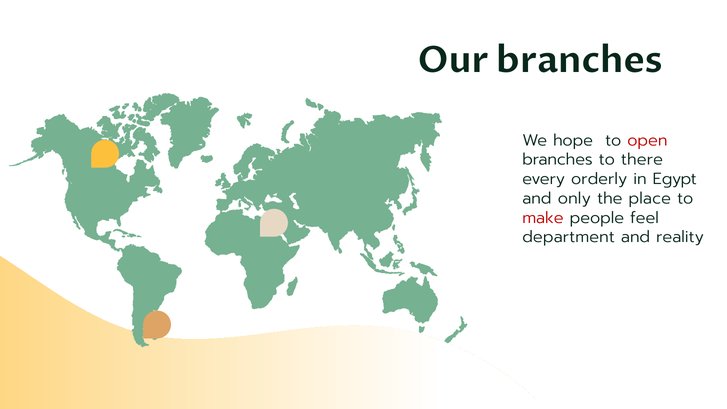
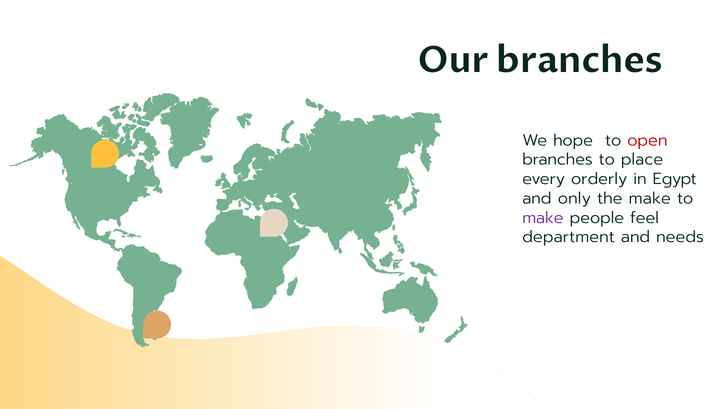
there: there -> place
the place: place -> make
make at (543, 218) colour: red -> purple
reality: reality -> needs
